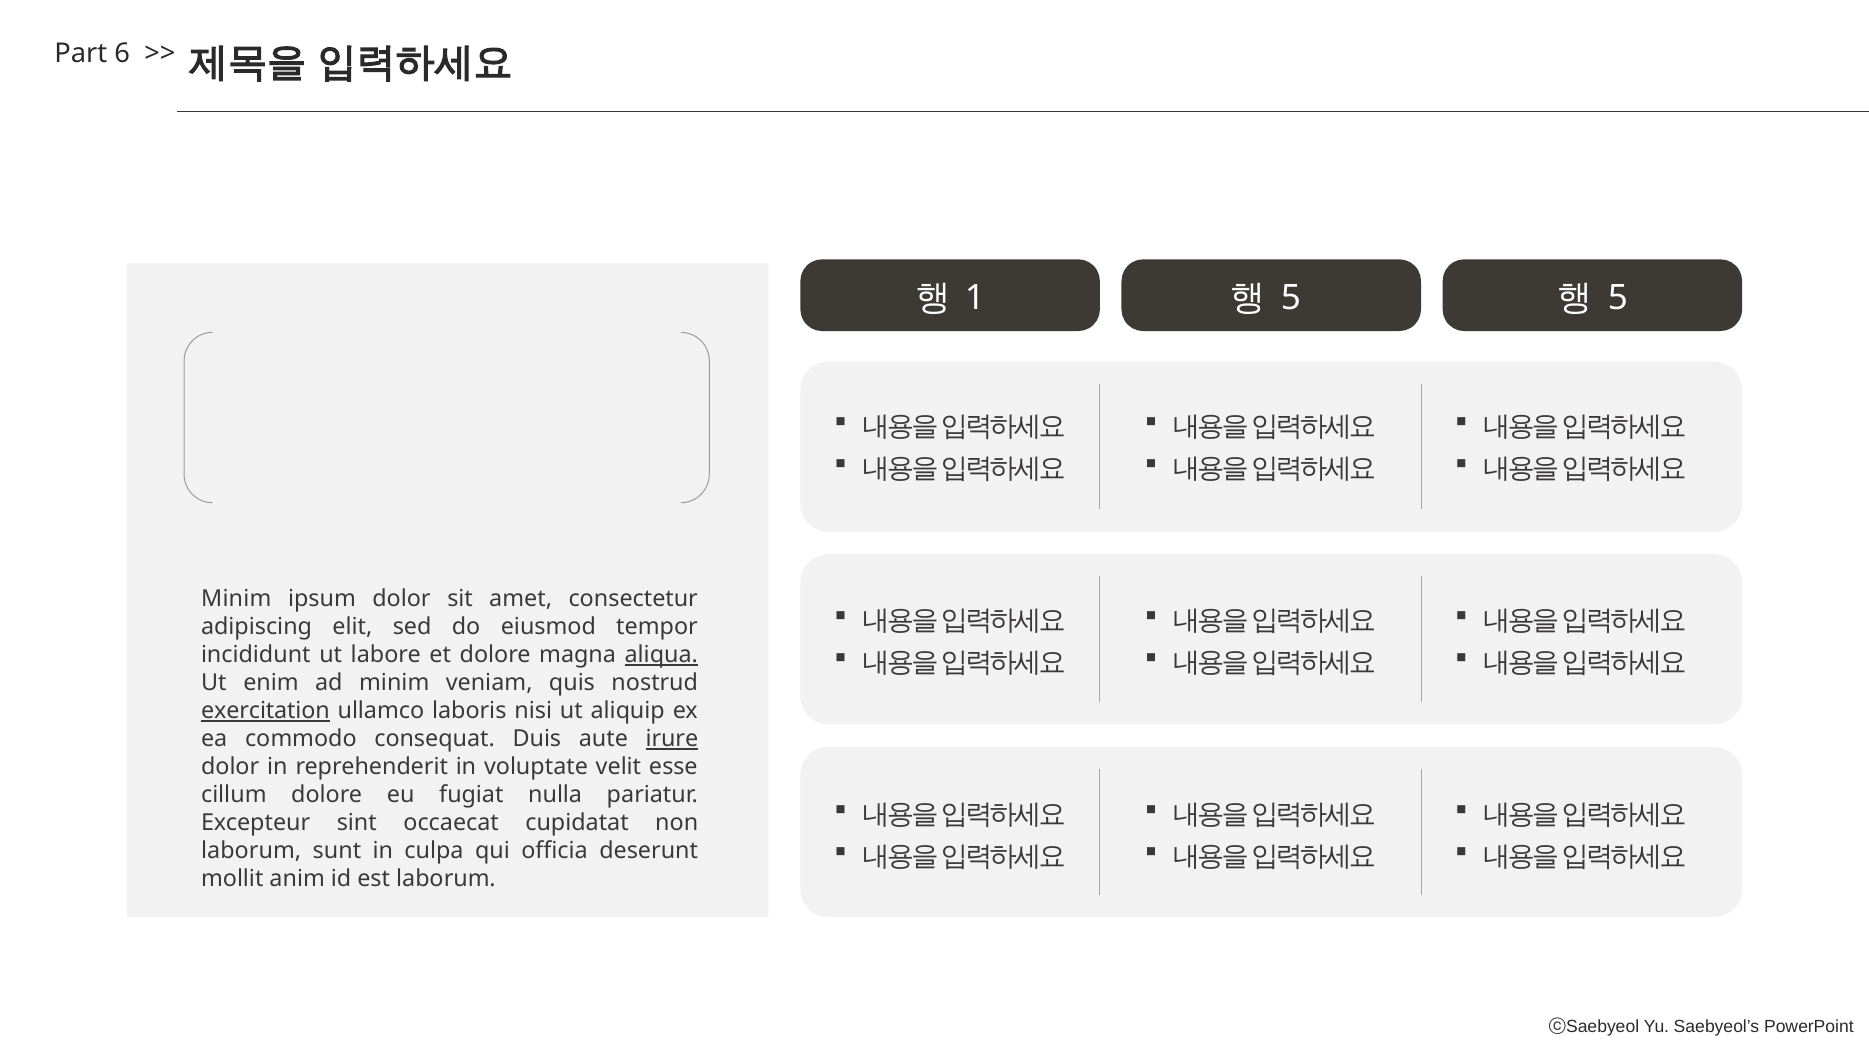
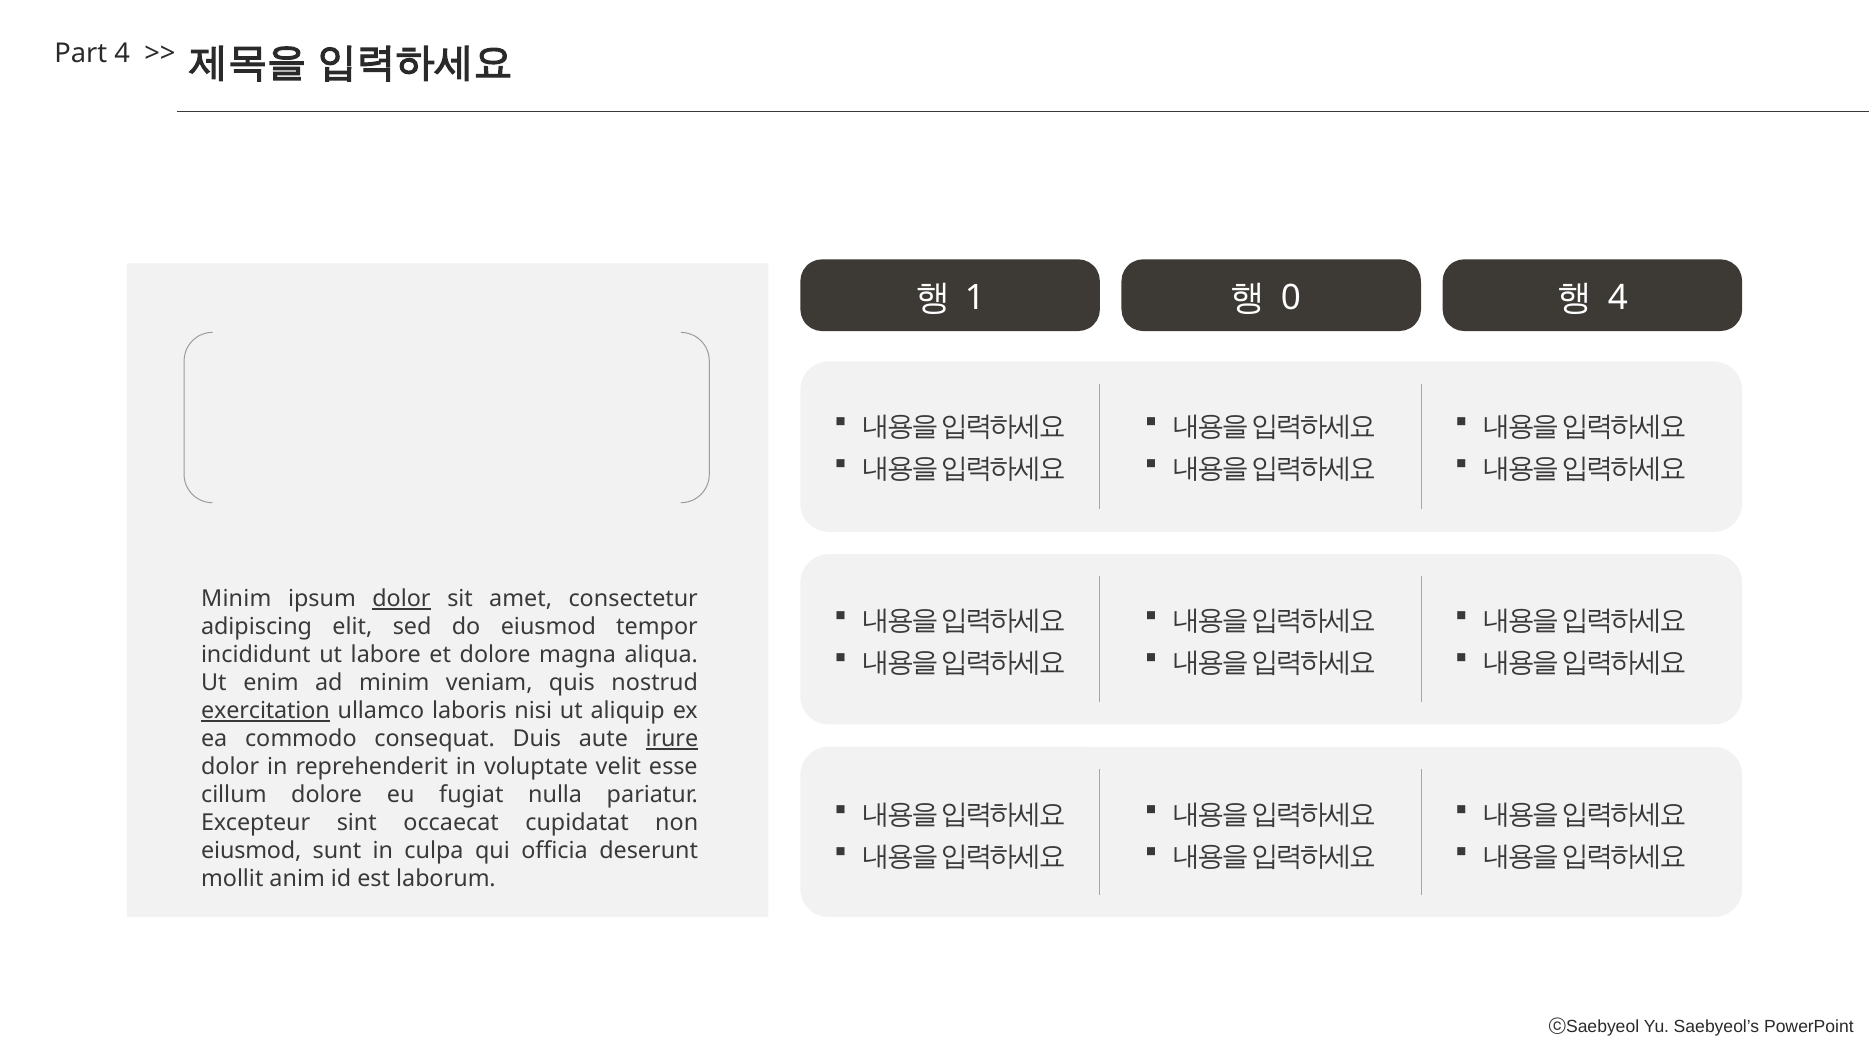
Part 6: 6 -> 4
5 at (1291, 298): 5 -> 0
5 at (1618, 298): 5 -> 4
dolor at (401, 599) underline: none -> present
aliqua underline: present -> none
laborum at (251, 851): laborum -> eiusmod
